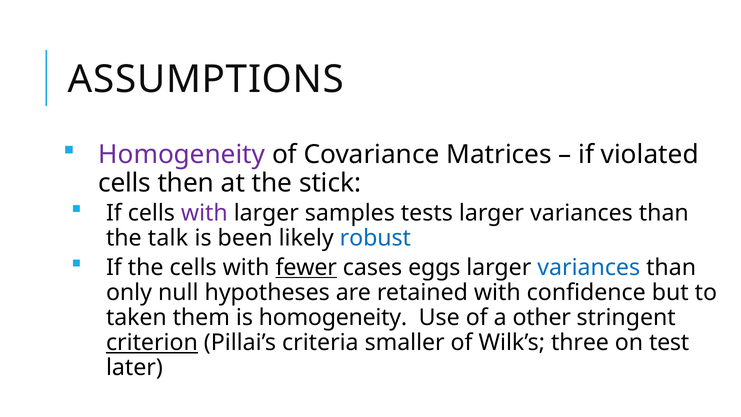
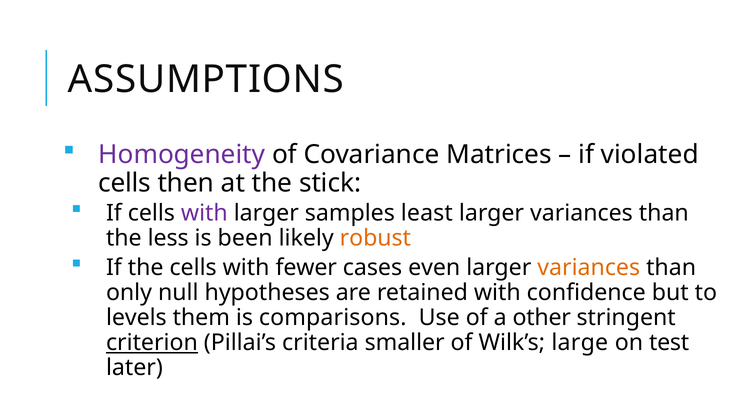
tests: tests -> least
talk: talk -> less
robust colour: blue -> orange
fewer underline: present -> none
eggs: eggs -> even
variances at (589, 267) colour: blue -> orange
taken: taken -> levels
is homogeneity: homogeneity -> comparisons
three: three -> large
